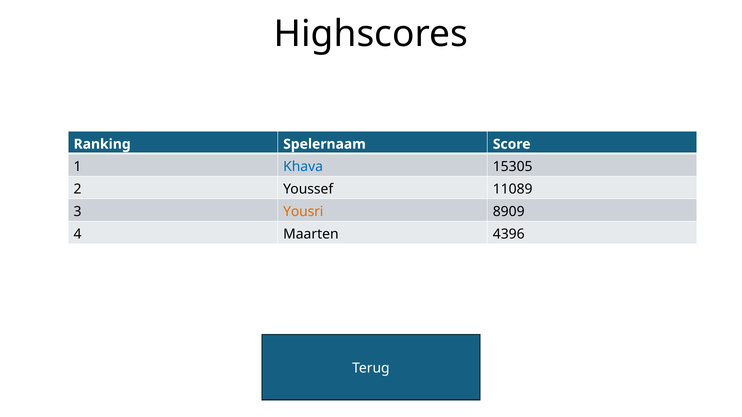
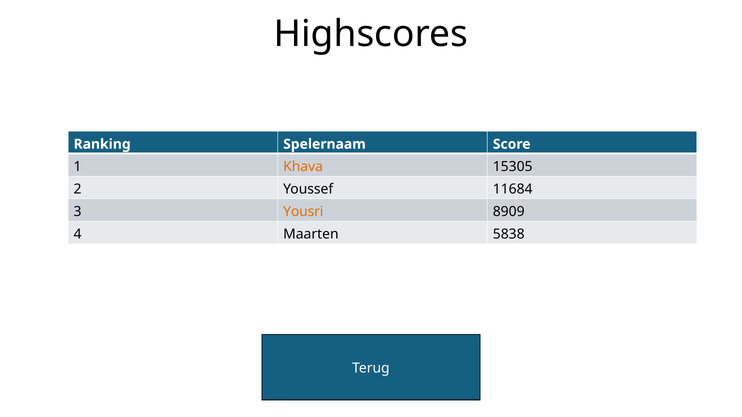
Khava colour: blue -> orange
11089: 11089 -> 11684
4396: 4396 -> 5838
